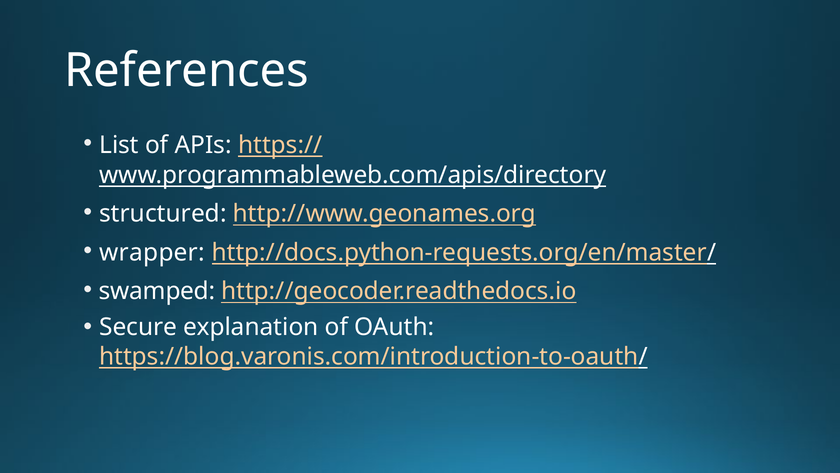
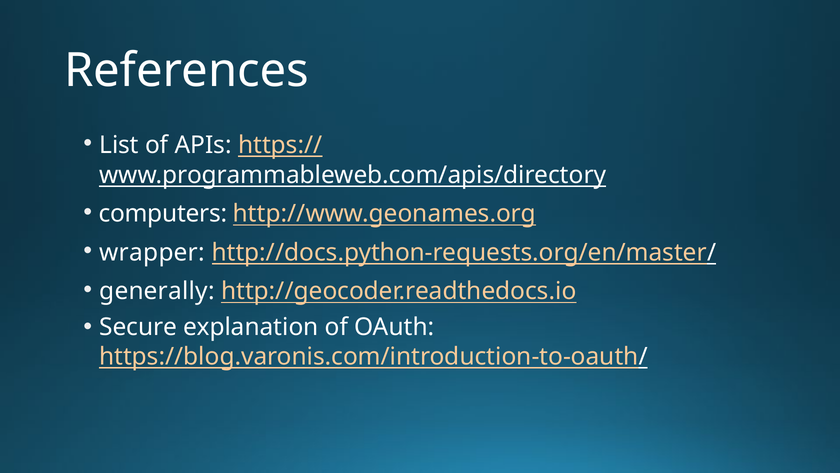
structured: structured -> computers
swamped: swamped -> generally
